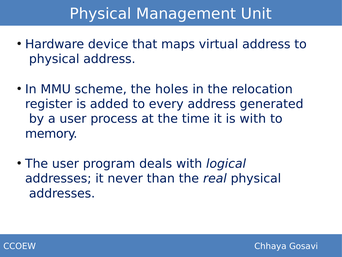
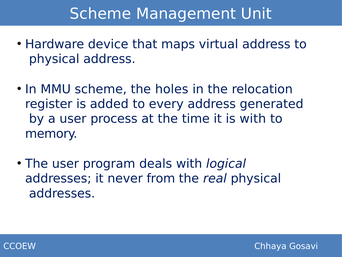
Physical at (100, 14): Physical -> Scheme
than: than -> from
